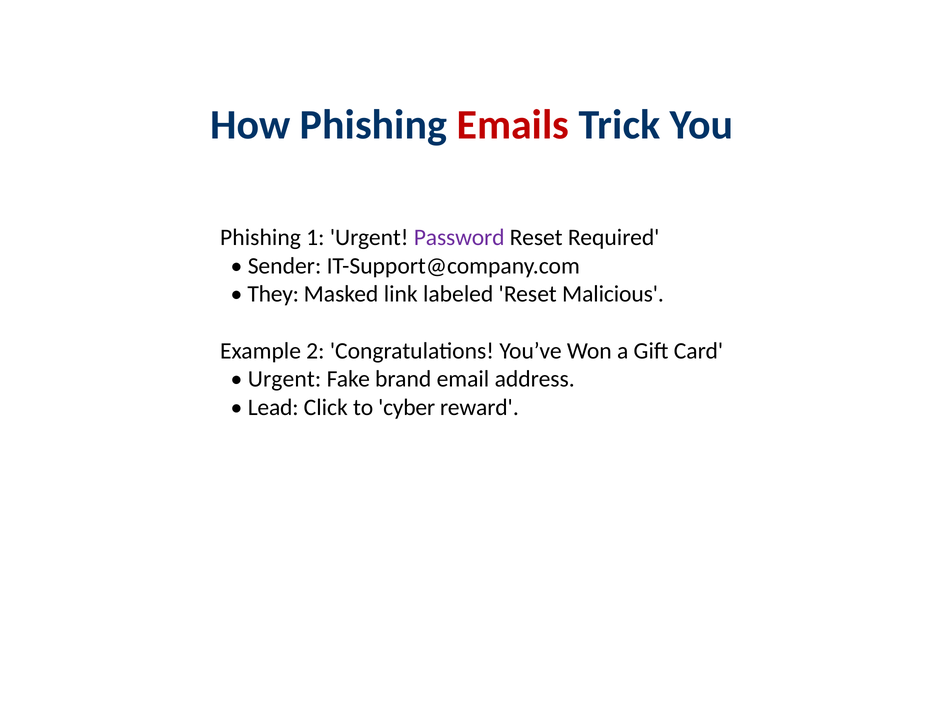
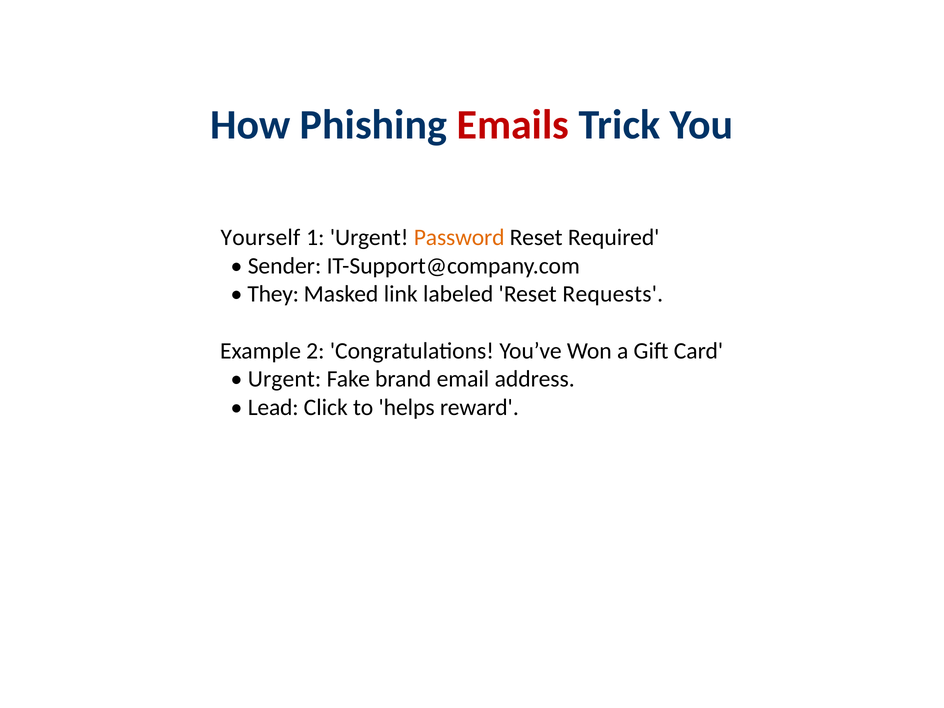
Phishing at (261, 238): Phishing -> Yourself
Password colour: purple -> orange
Malicious: Malicious -> Requests
cyber: cyber -> helps
